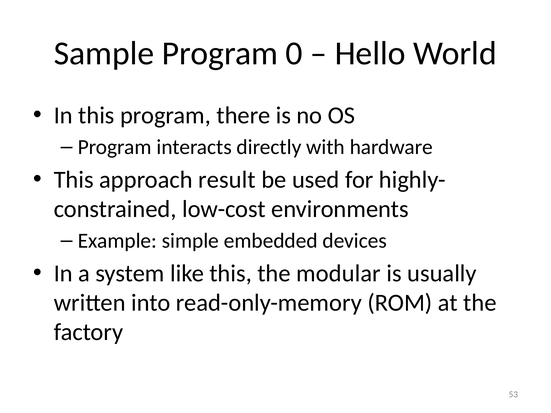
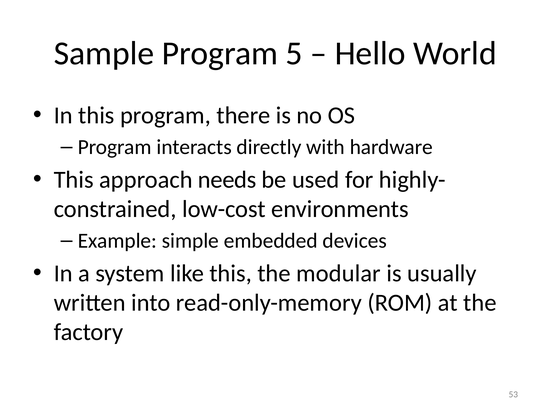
0: 0 -> 5
result: result -> needs
